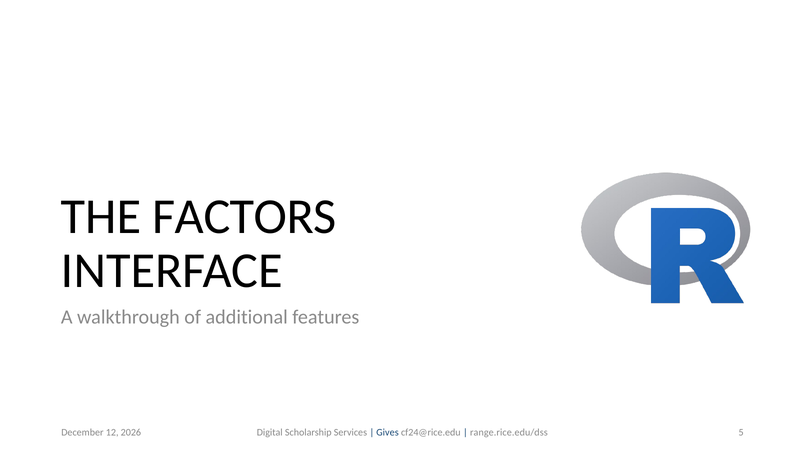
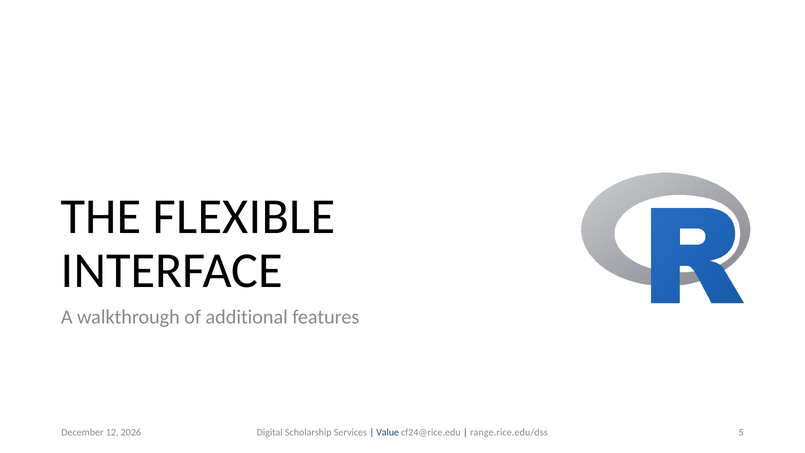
FACTORS: FACTORS -> FLEXIBLE
Gives: Gives -> Value
